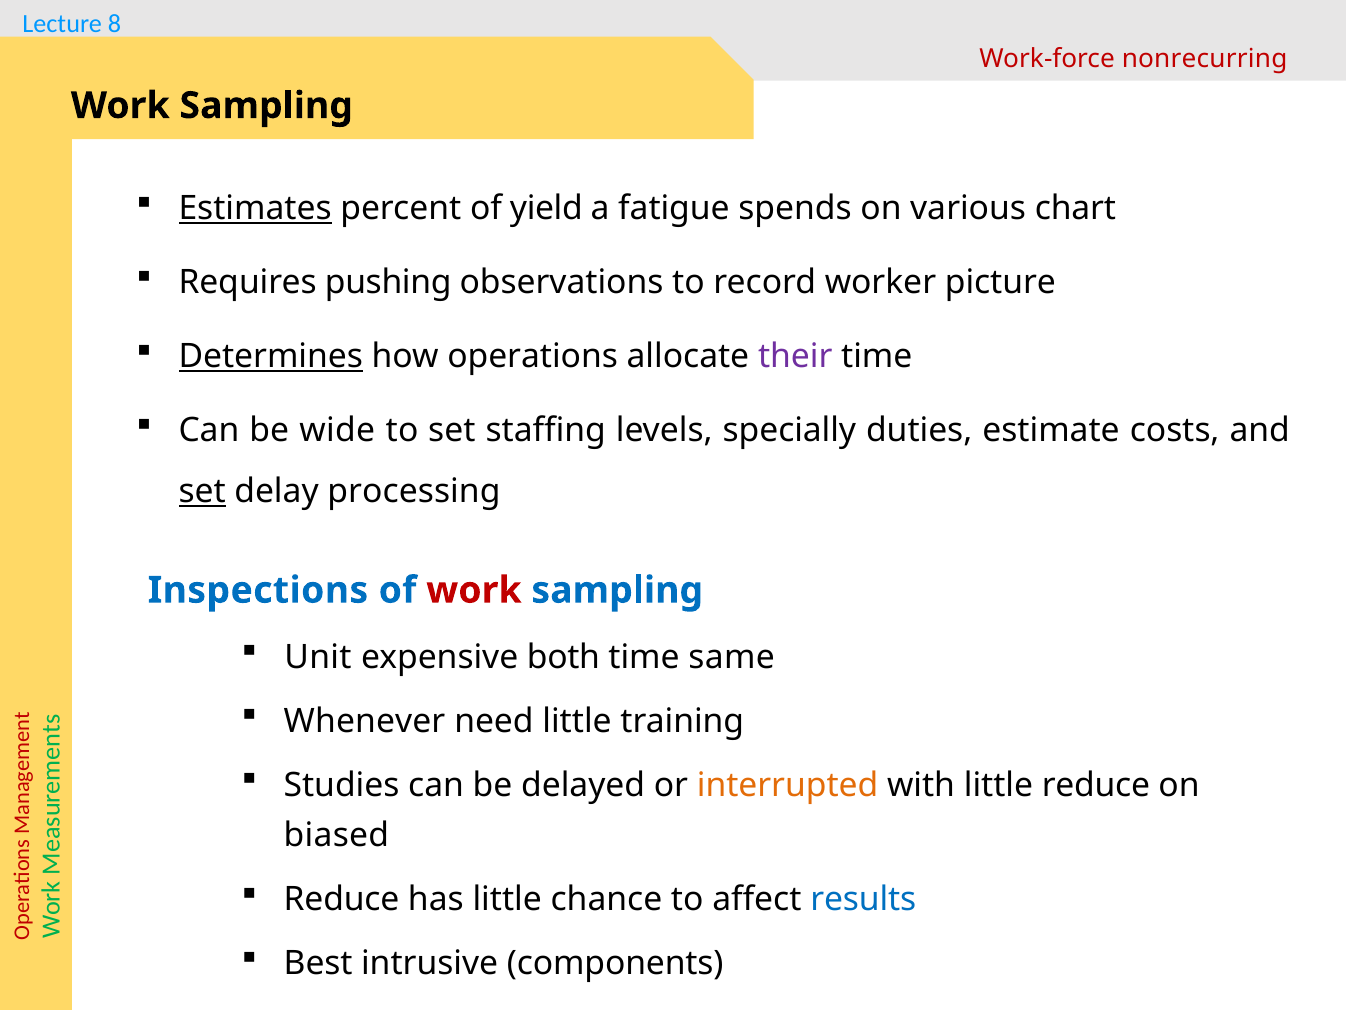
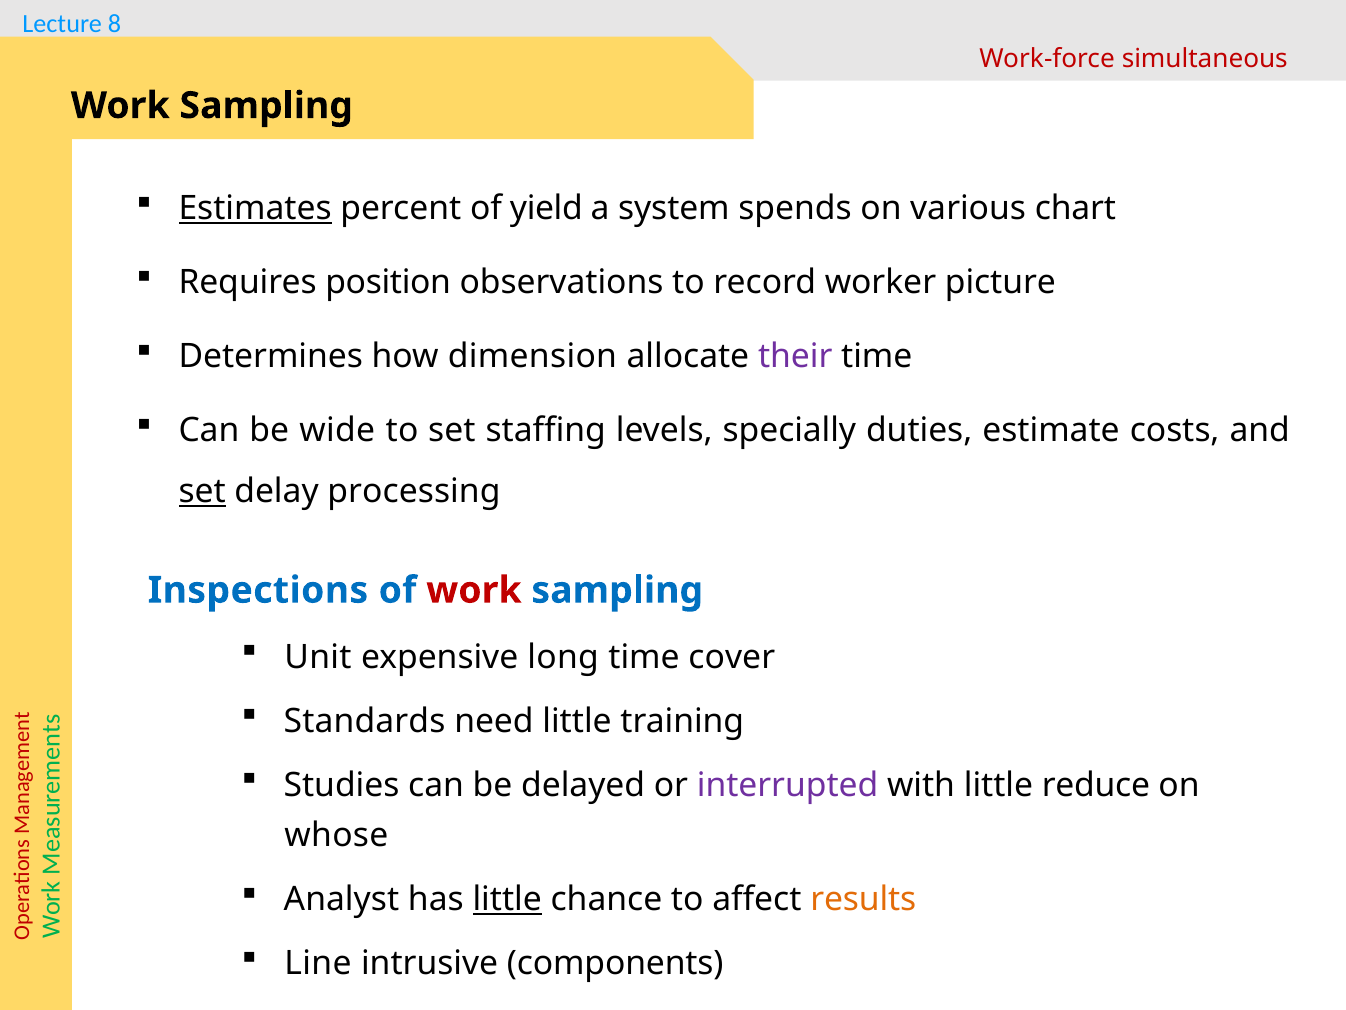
nonrecurring: nonrecurring -> simultaneous
fatigue: fatigue -> system
pushing: pushing -> position
Determines underline: present -> none
operations: operations -> dimension
both: both -> long
same: same -> cover
Whenever: Whenever -> Standards
interrupted colour: orange -> purple
biased: biased -> whose
Reduce at (342, 899): Reduce -> Analyst
little at (507, 899) underline: none -> present
results colour: blue -> orange
Best: Best -> Line
